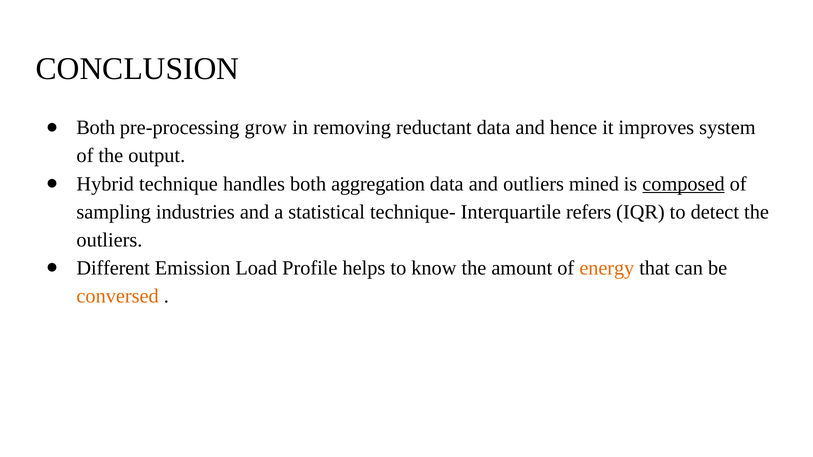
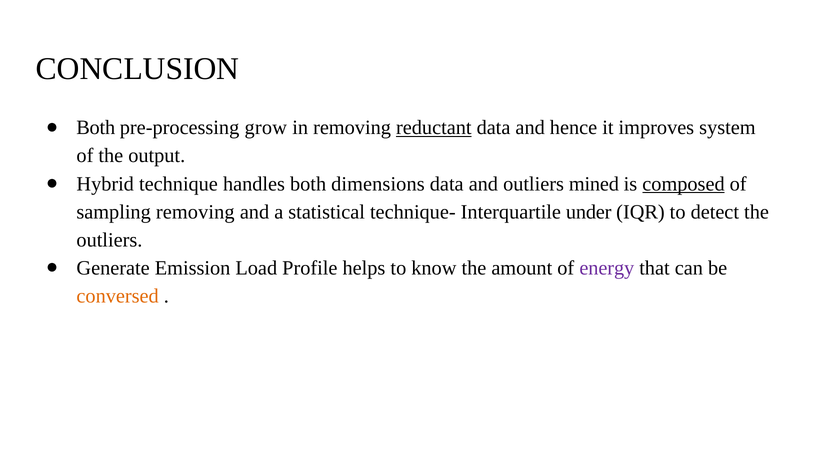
reductant underline: none -> present
aggregation: aggregation -> dimensions
sampling industries: industries -> removing
refers: refers -> under
Different: Different -> Generate
energy colour: orange -> purple
